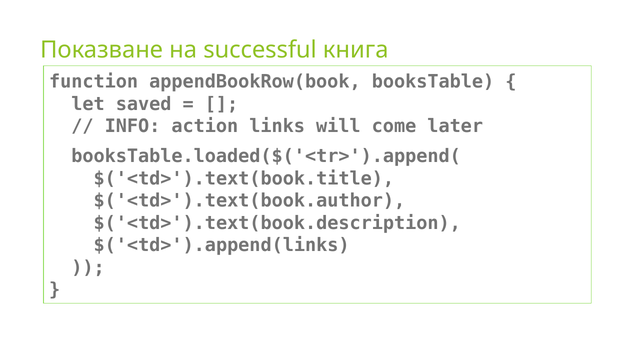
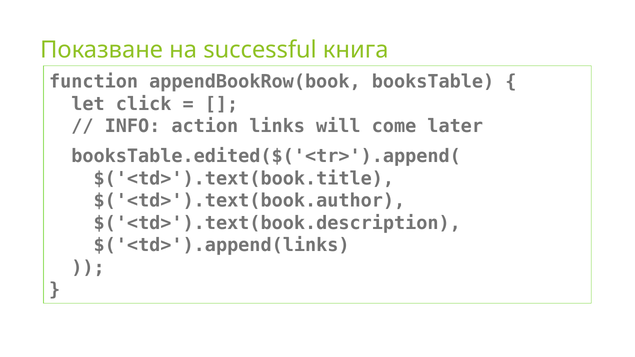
saved: saved -> click
booksTable.loaded($('<tr>').append(: booksTable.loaded($('<tr>').append( -> booksTable.edited($('<tr>').append(
